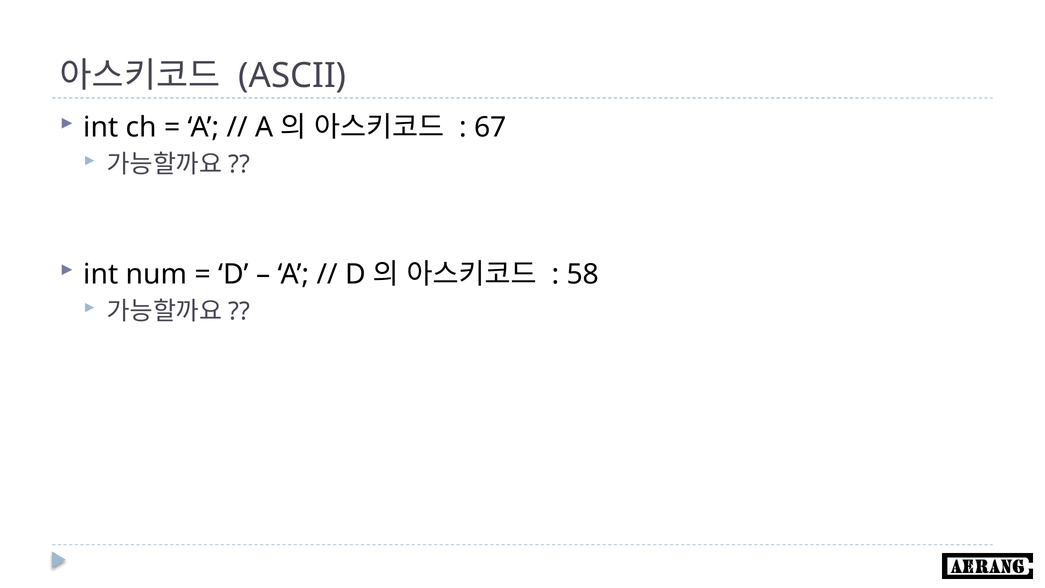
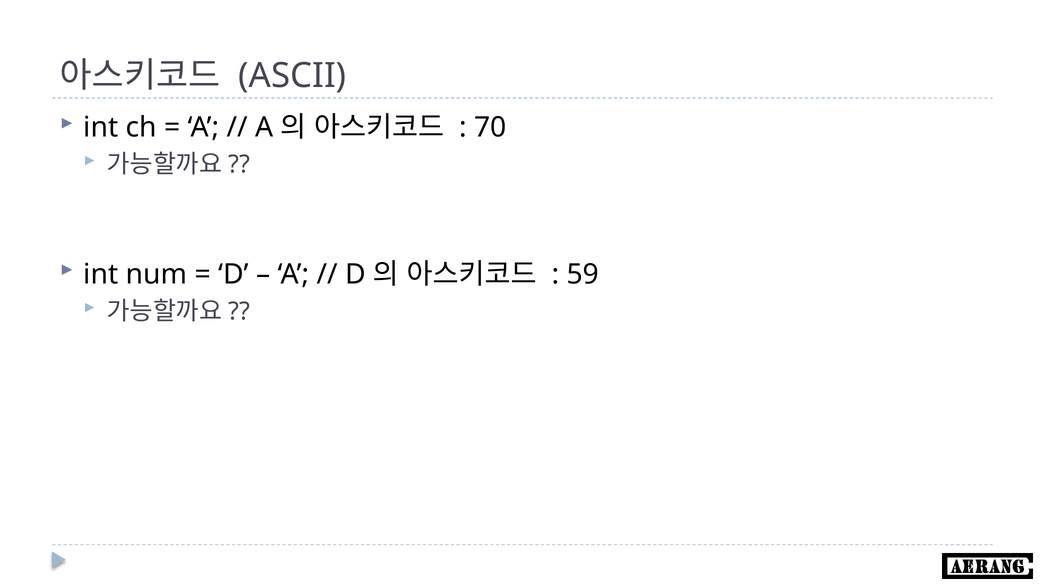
67: 67 -> 70
58: 58 -> 59
